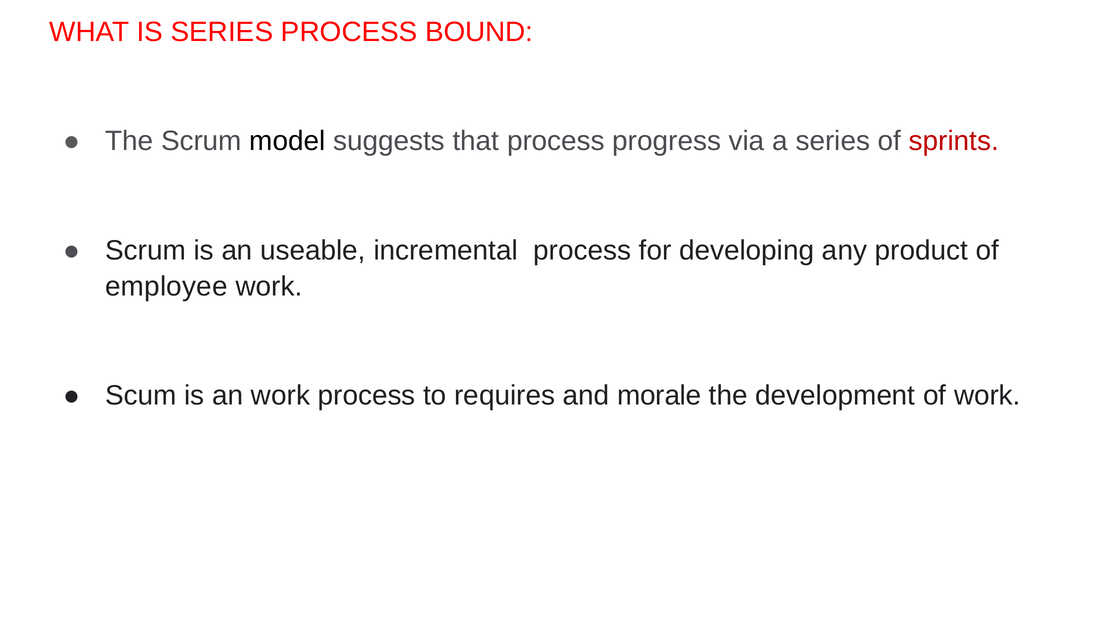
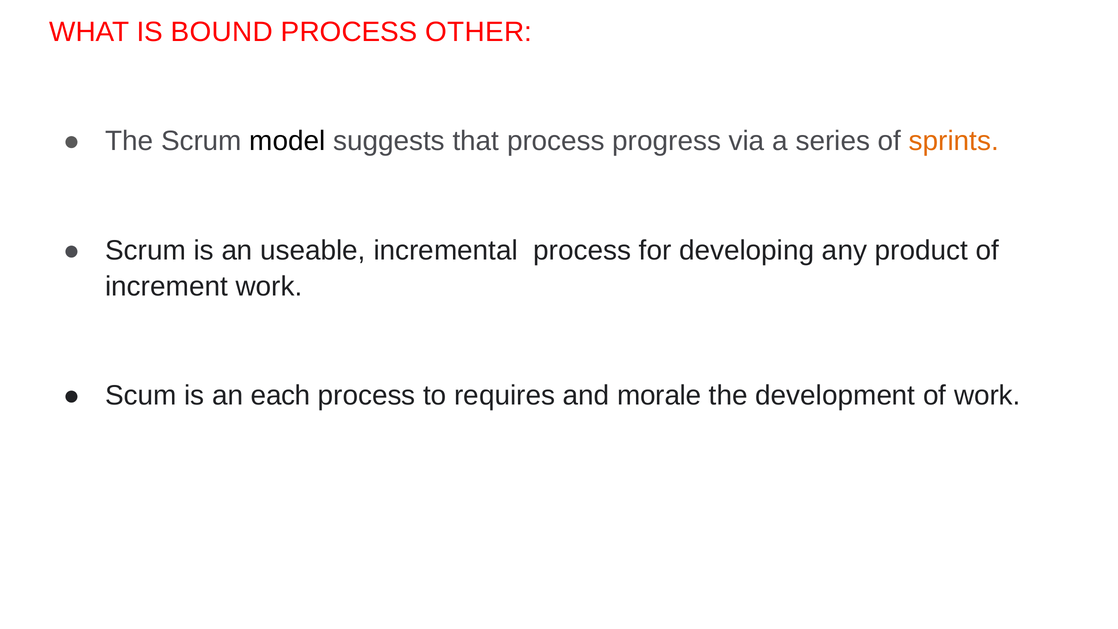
IS SERIES: SERIES -> BOUND
BOUND: BOUND -> OTHER
sprints colour: red -> orange
employee: employee -> increment
an work: work -> each
